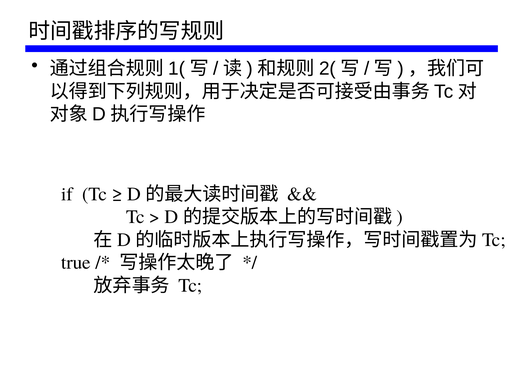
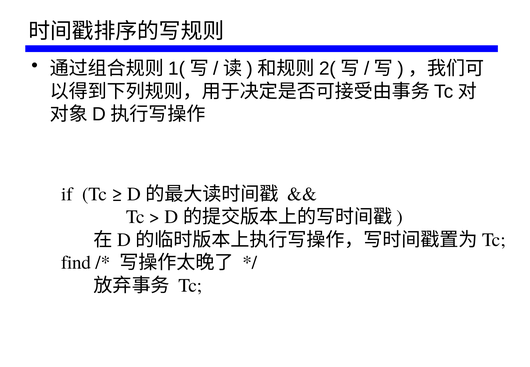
true: true -> find
